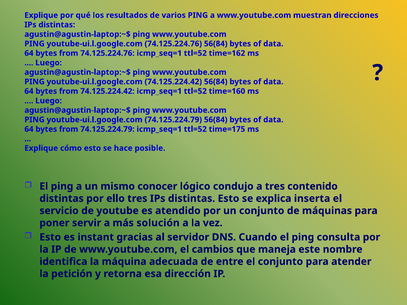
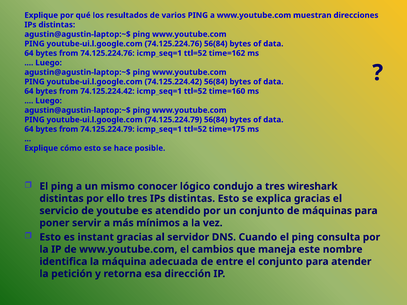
contenido: contenido -> wireshark
explica inserta: inserta -> gracias
solución: solución -> mínimos
